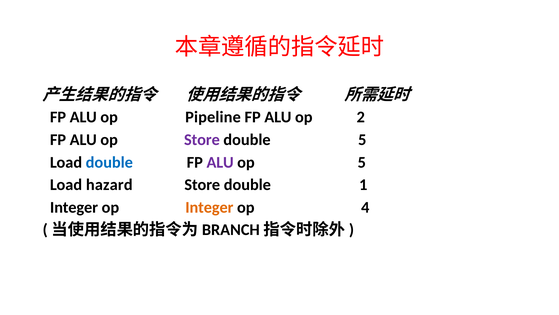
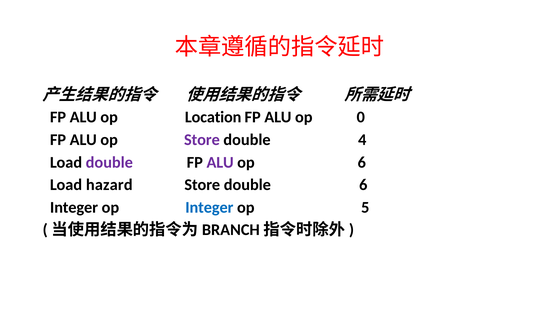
Pipeline: Pipeline -> Location
2: 2 -> 0
double 5: 5 -> 4
double at (109, 162) colour: blue -> purple
op 5: 5 -> 6
double 1: 1 -> 6
Integer at (209, 207) colour: orange -> blue
4: 4 -> 5
